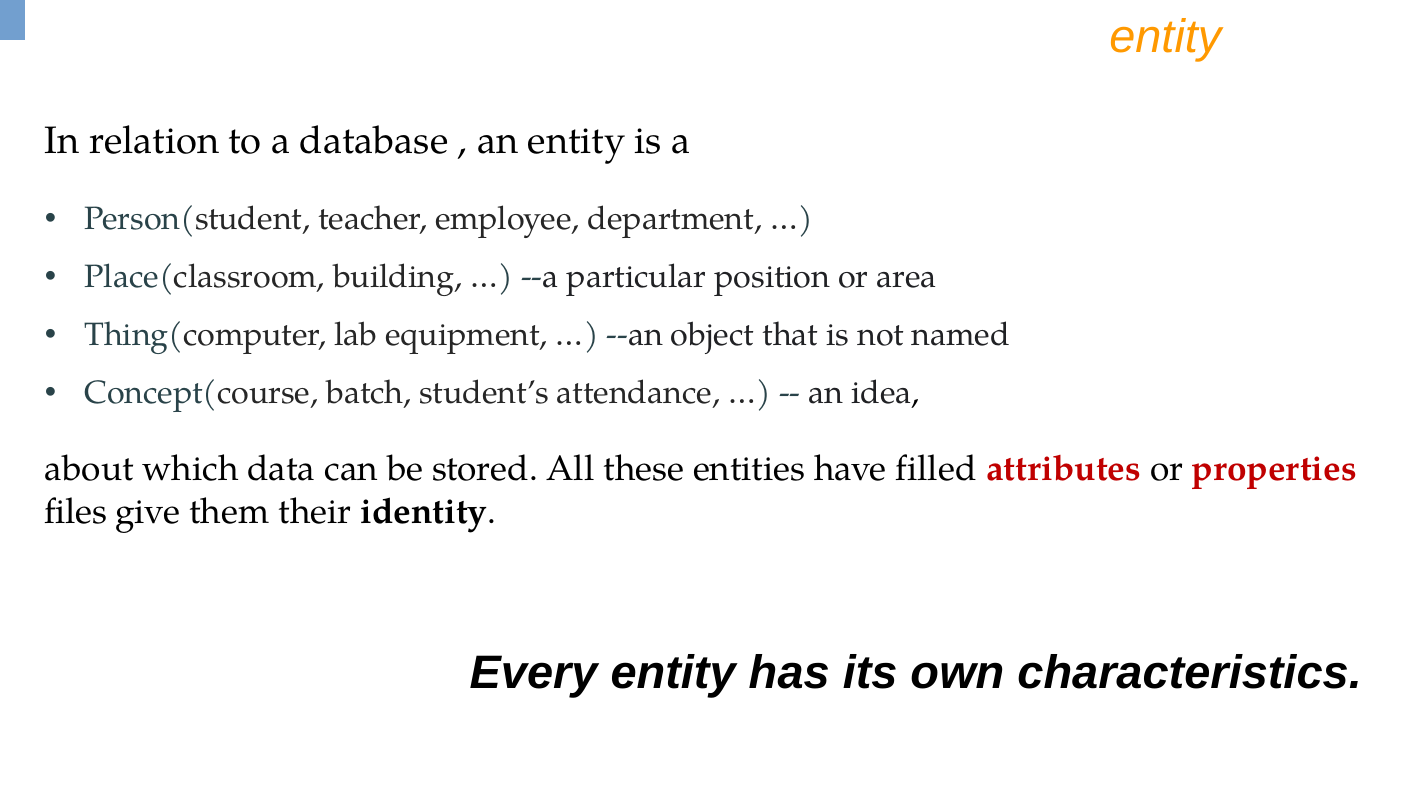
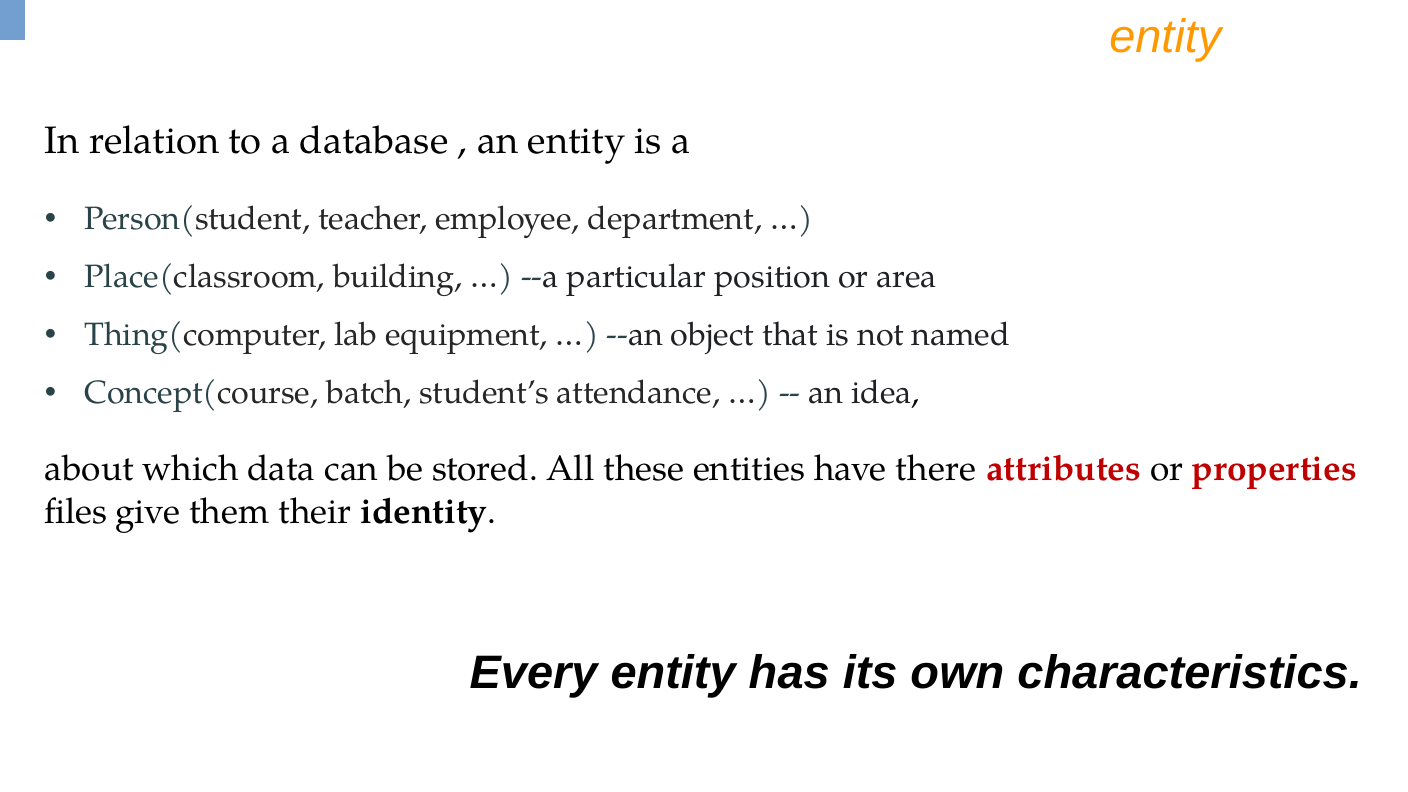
filled: filled -> there
